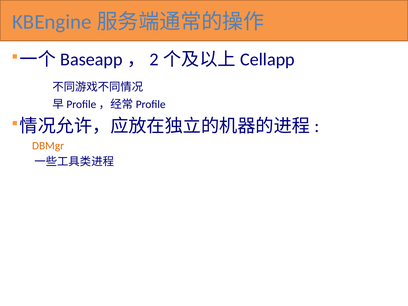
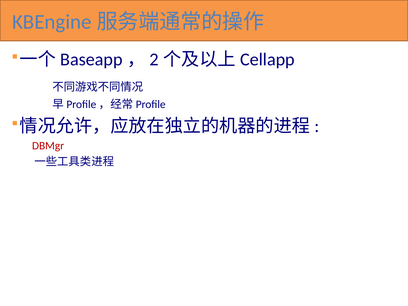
DBMgr colour: orange -> red
